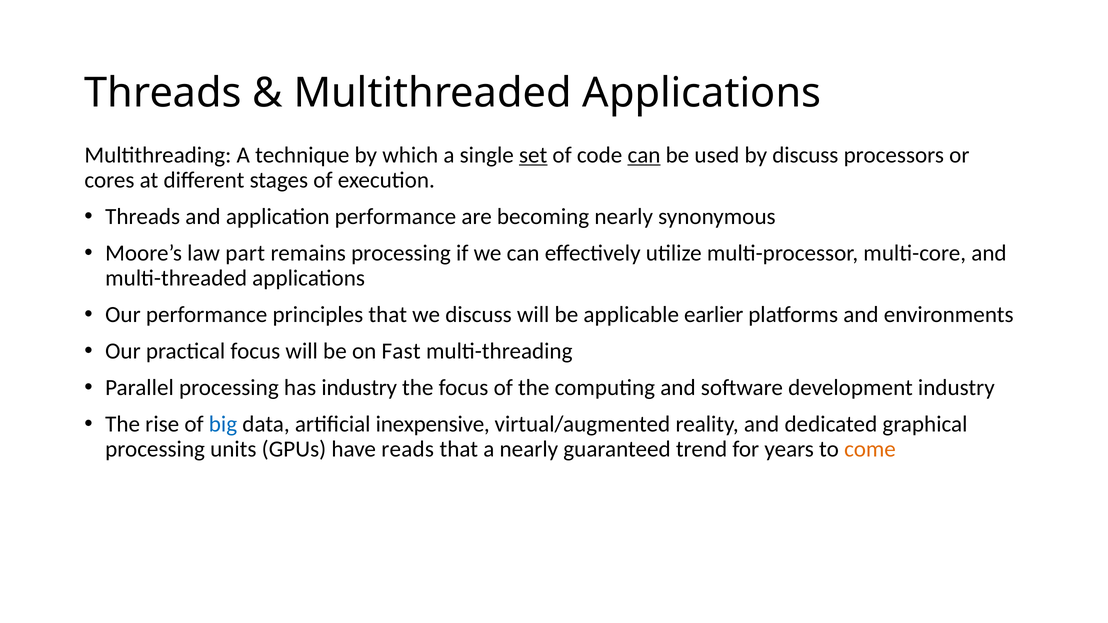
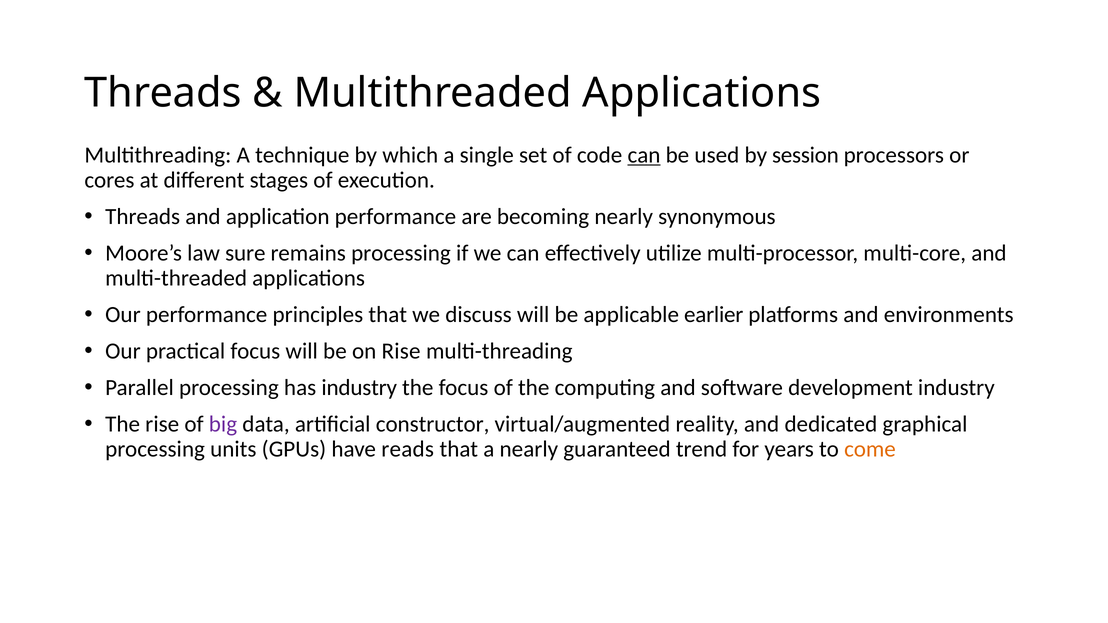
set underline: present -> none
by discuss: discuss -> session
part: part -> sure
on Fast: Fast -> Rise
big colour: blue -> purple
inexpensive: inexpensive -> constructor
